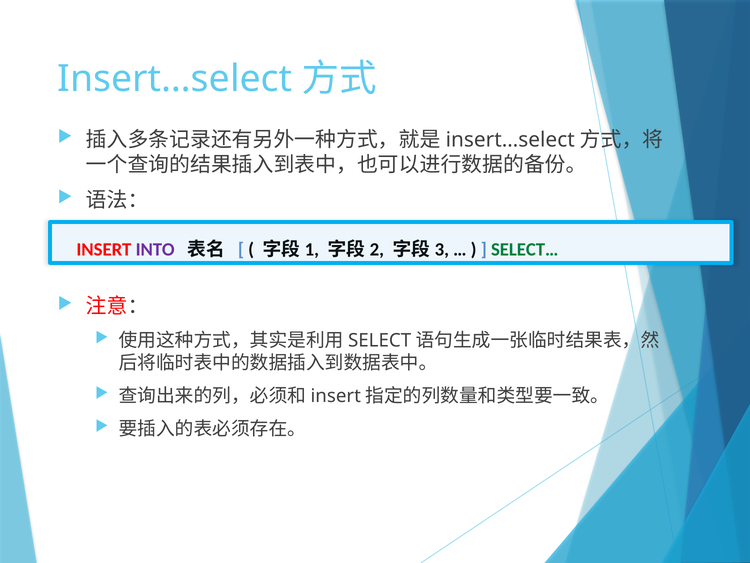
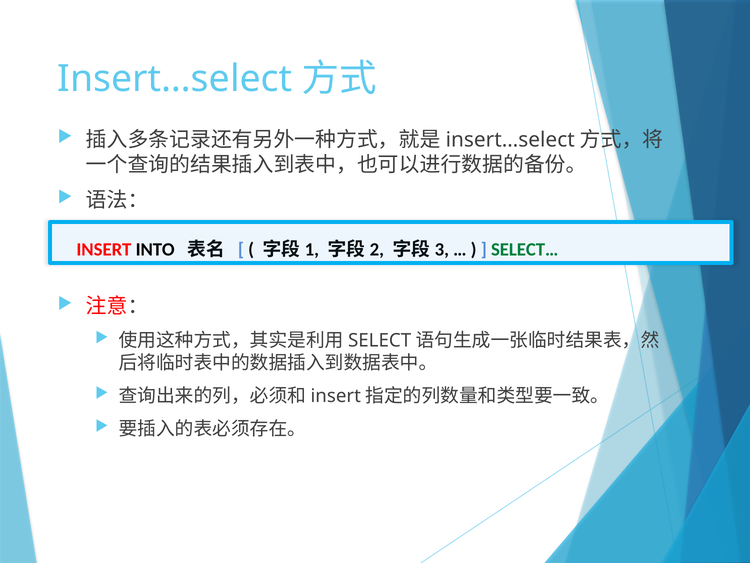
INTO colour: purple -> black
